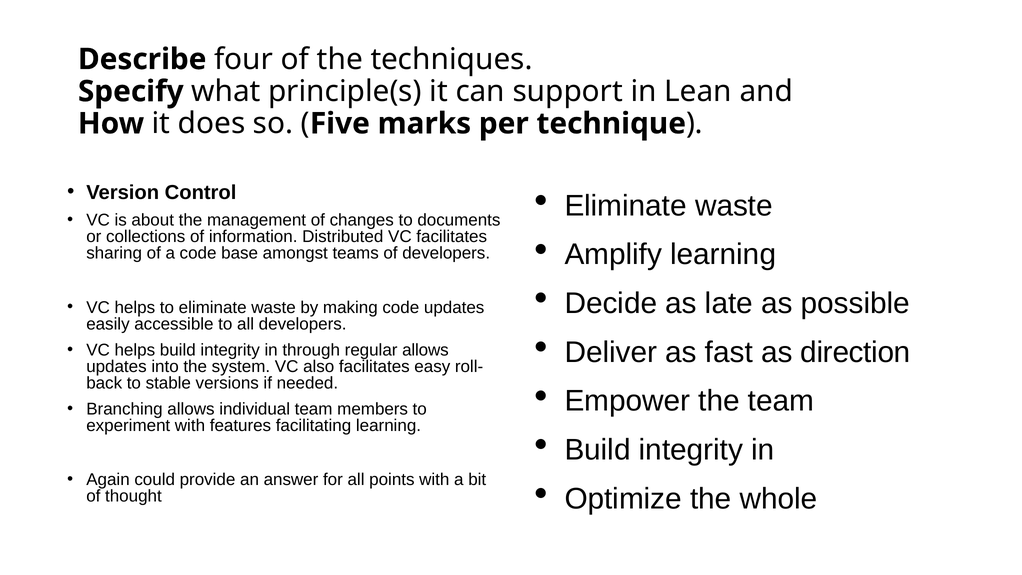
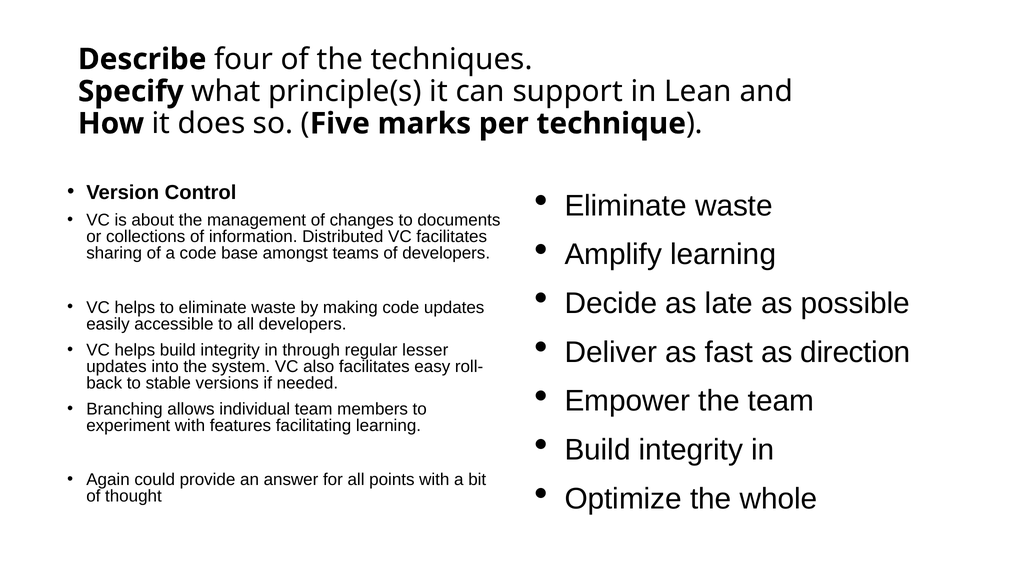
regular allows: allows -> lesser
